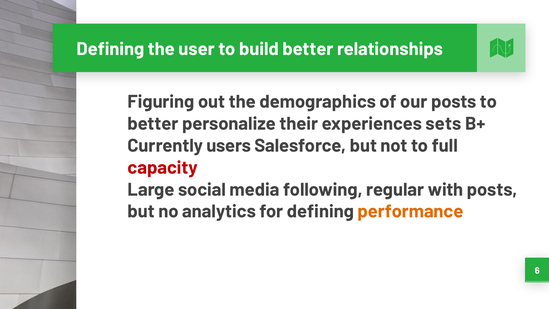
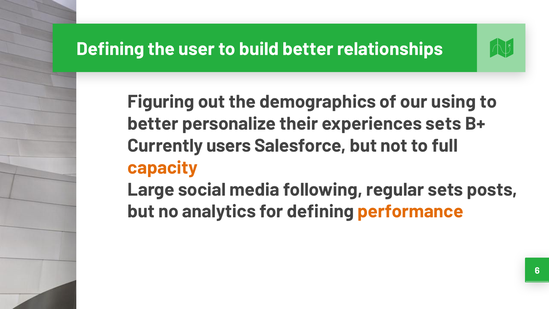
our posts: posts -> using
capacity colour: red -> orange
regular with: with -> sets
